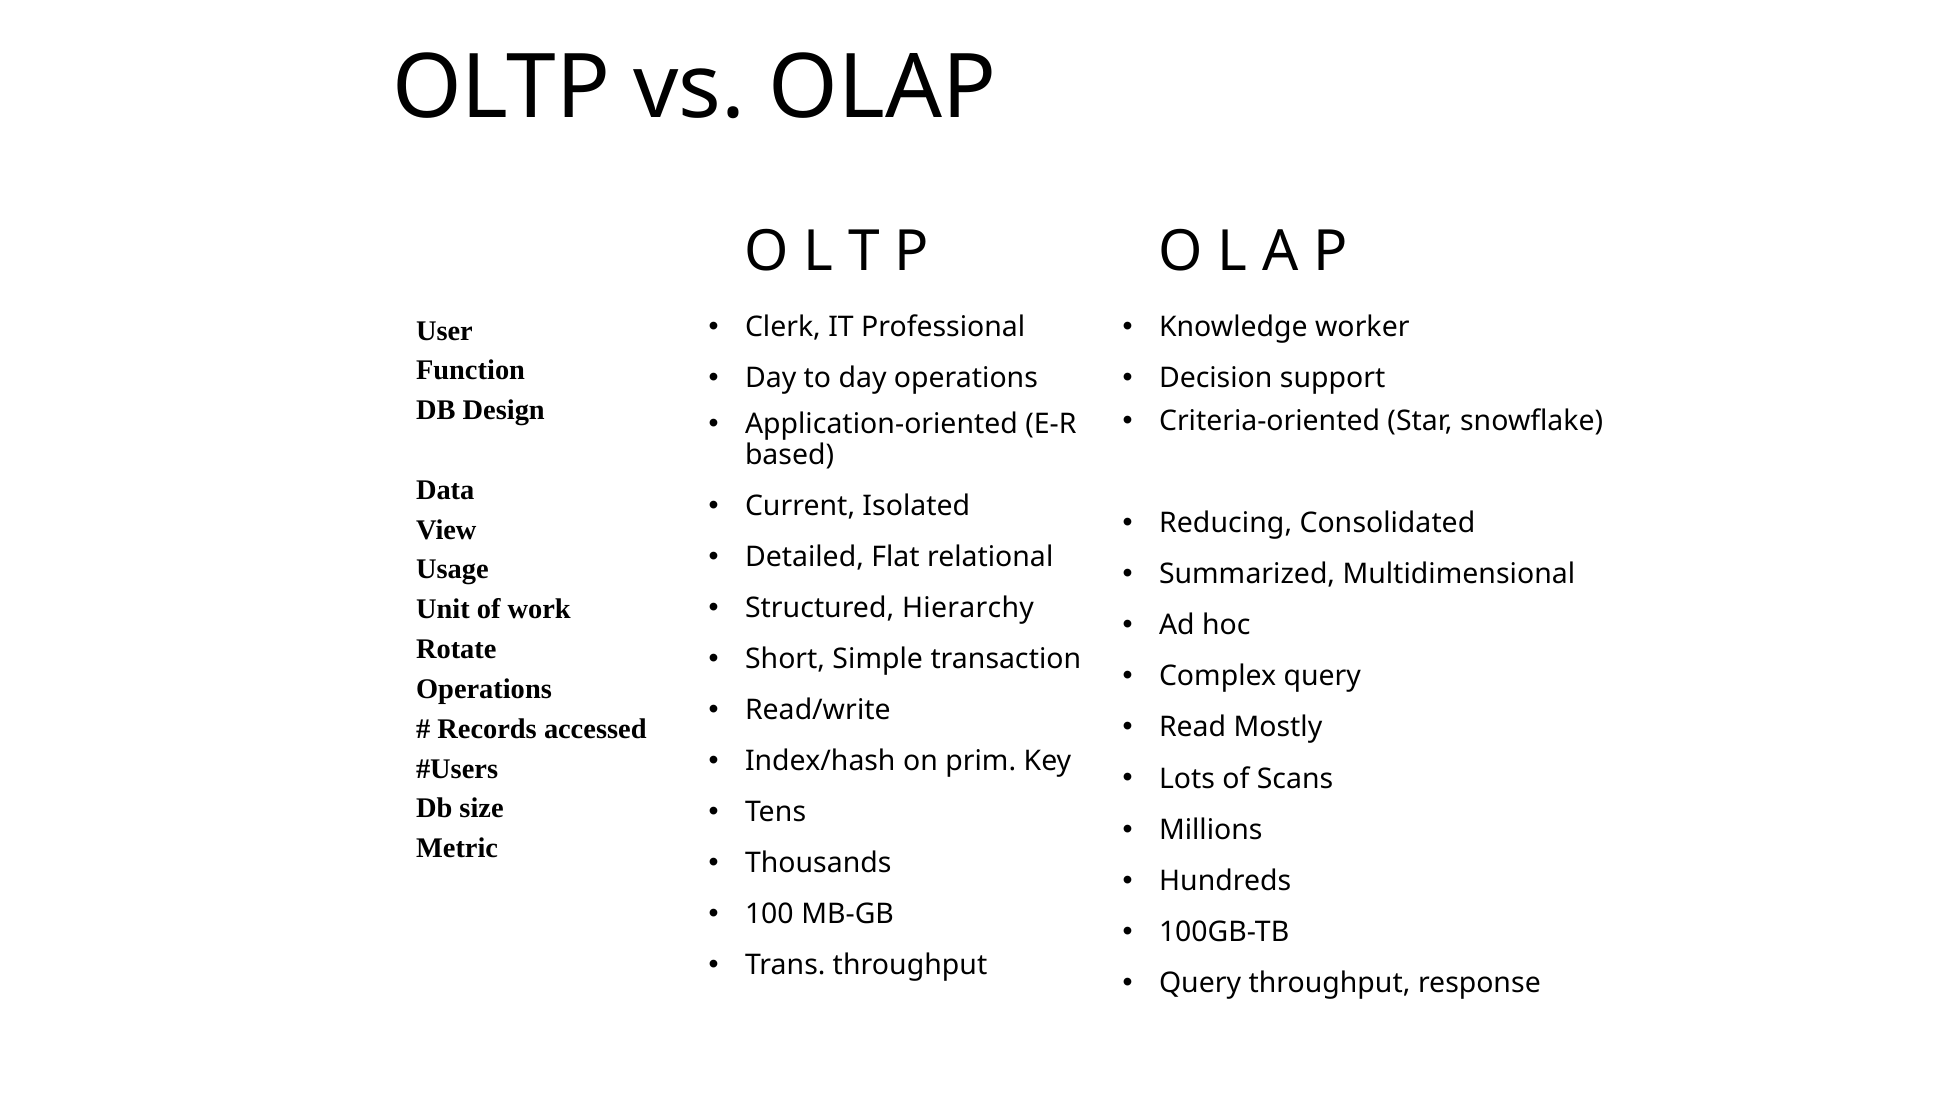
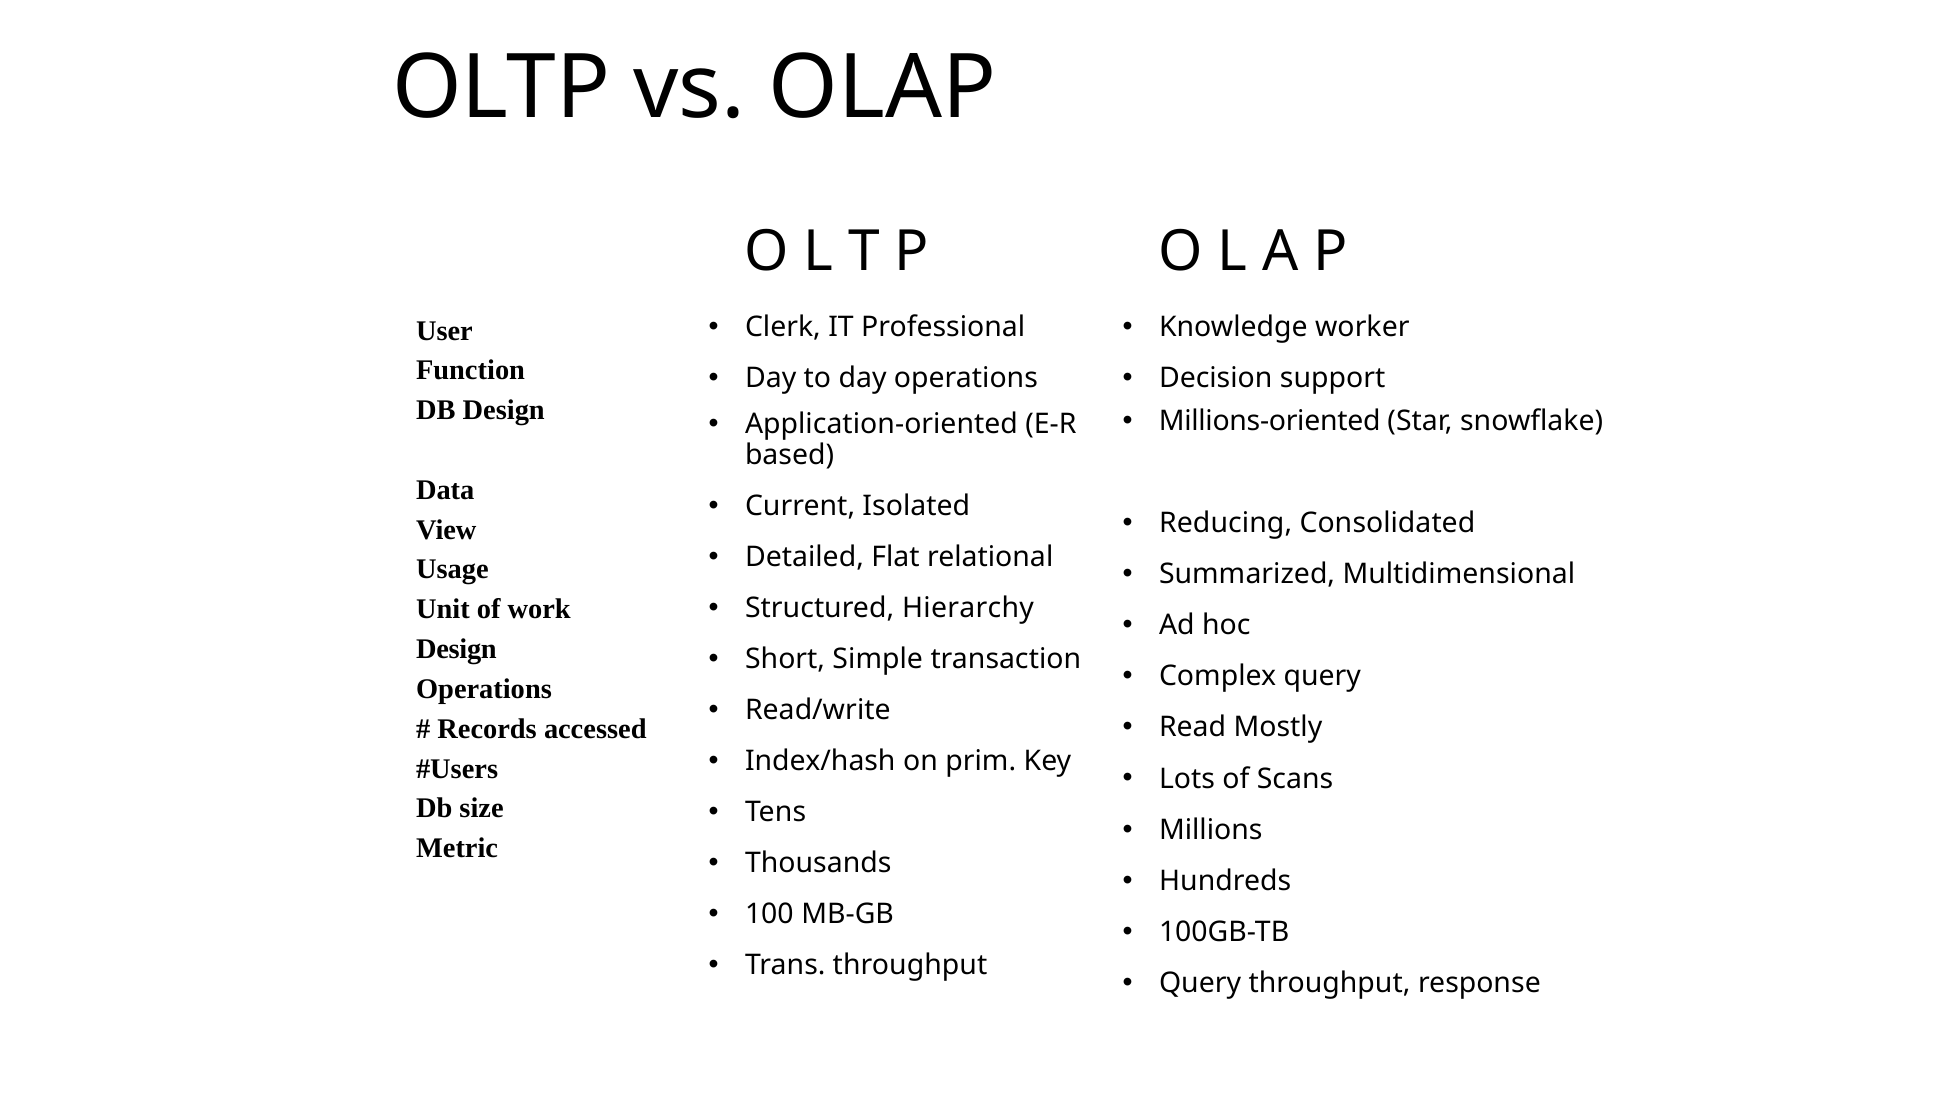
Criteria-oriented: Criteria-oriented -> Millions-oriented
Rotate at (456, 649): Rotate -> Design
